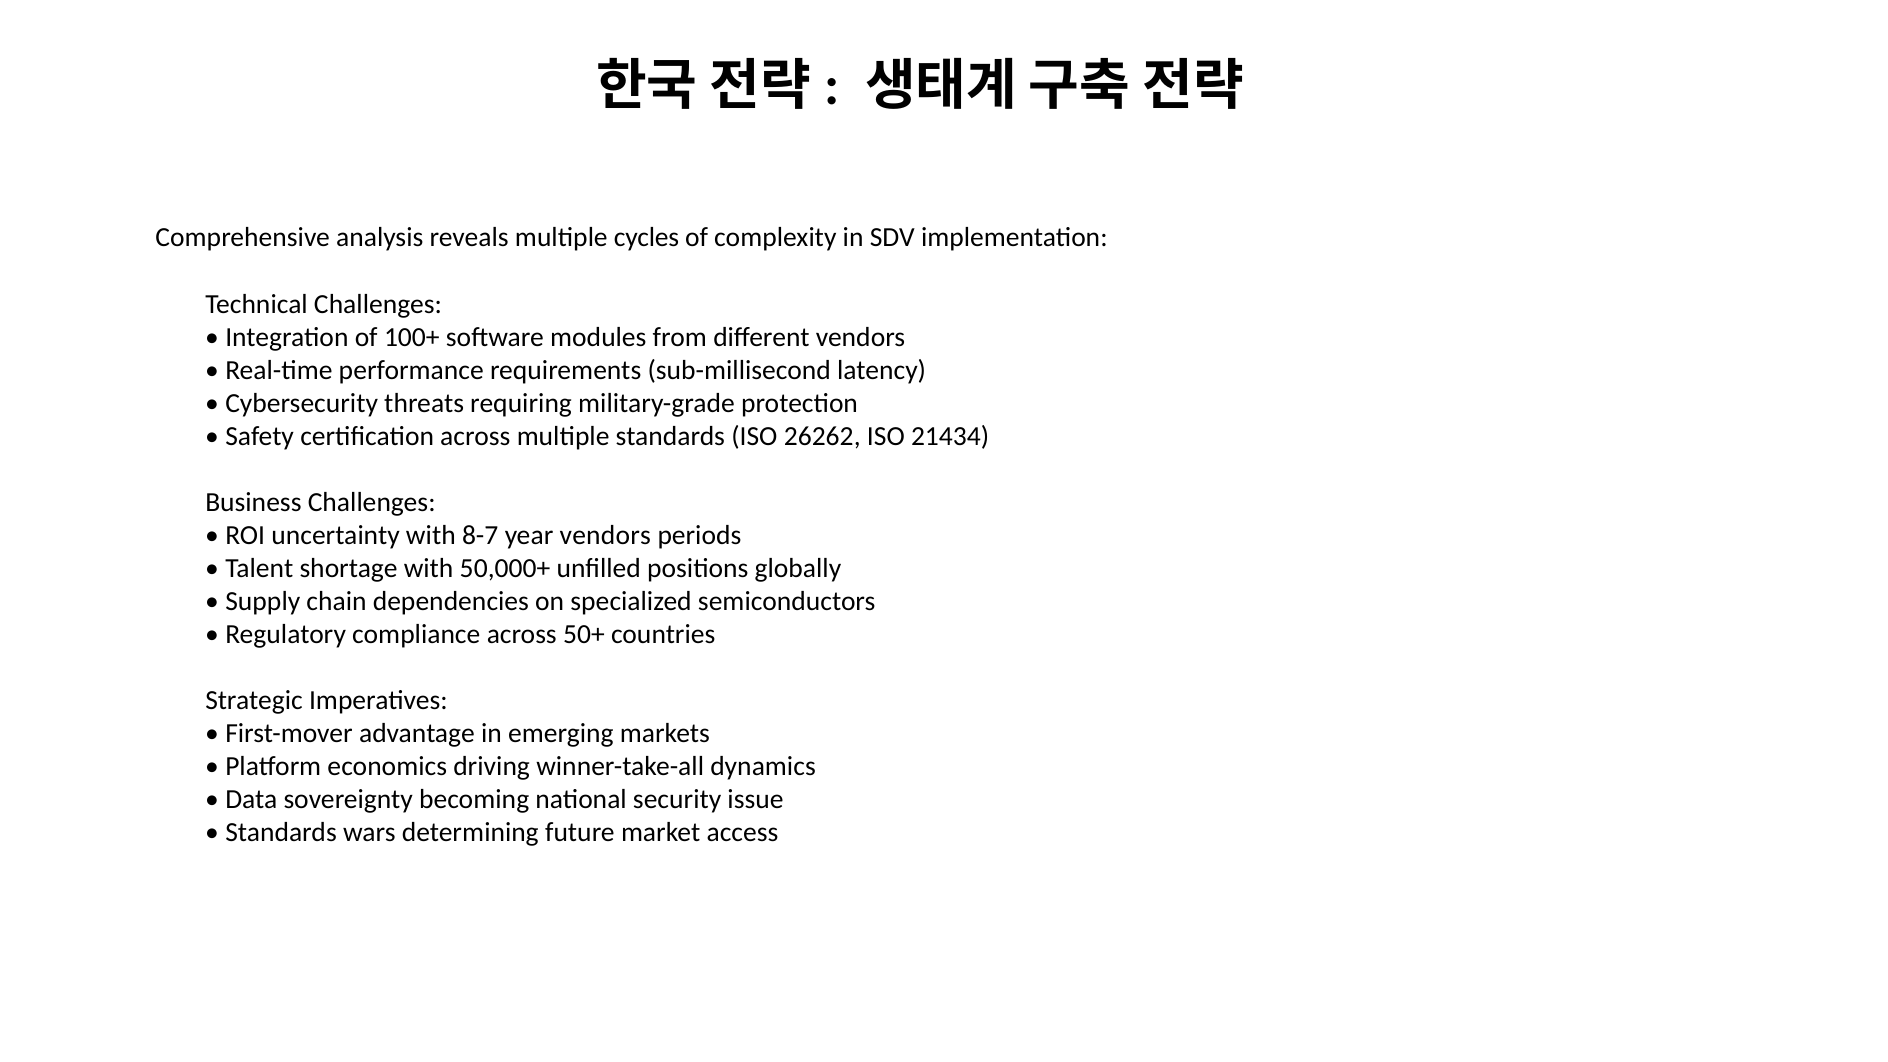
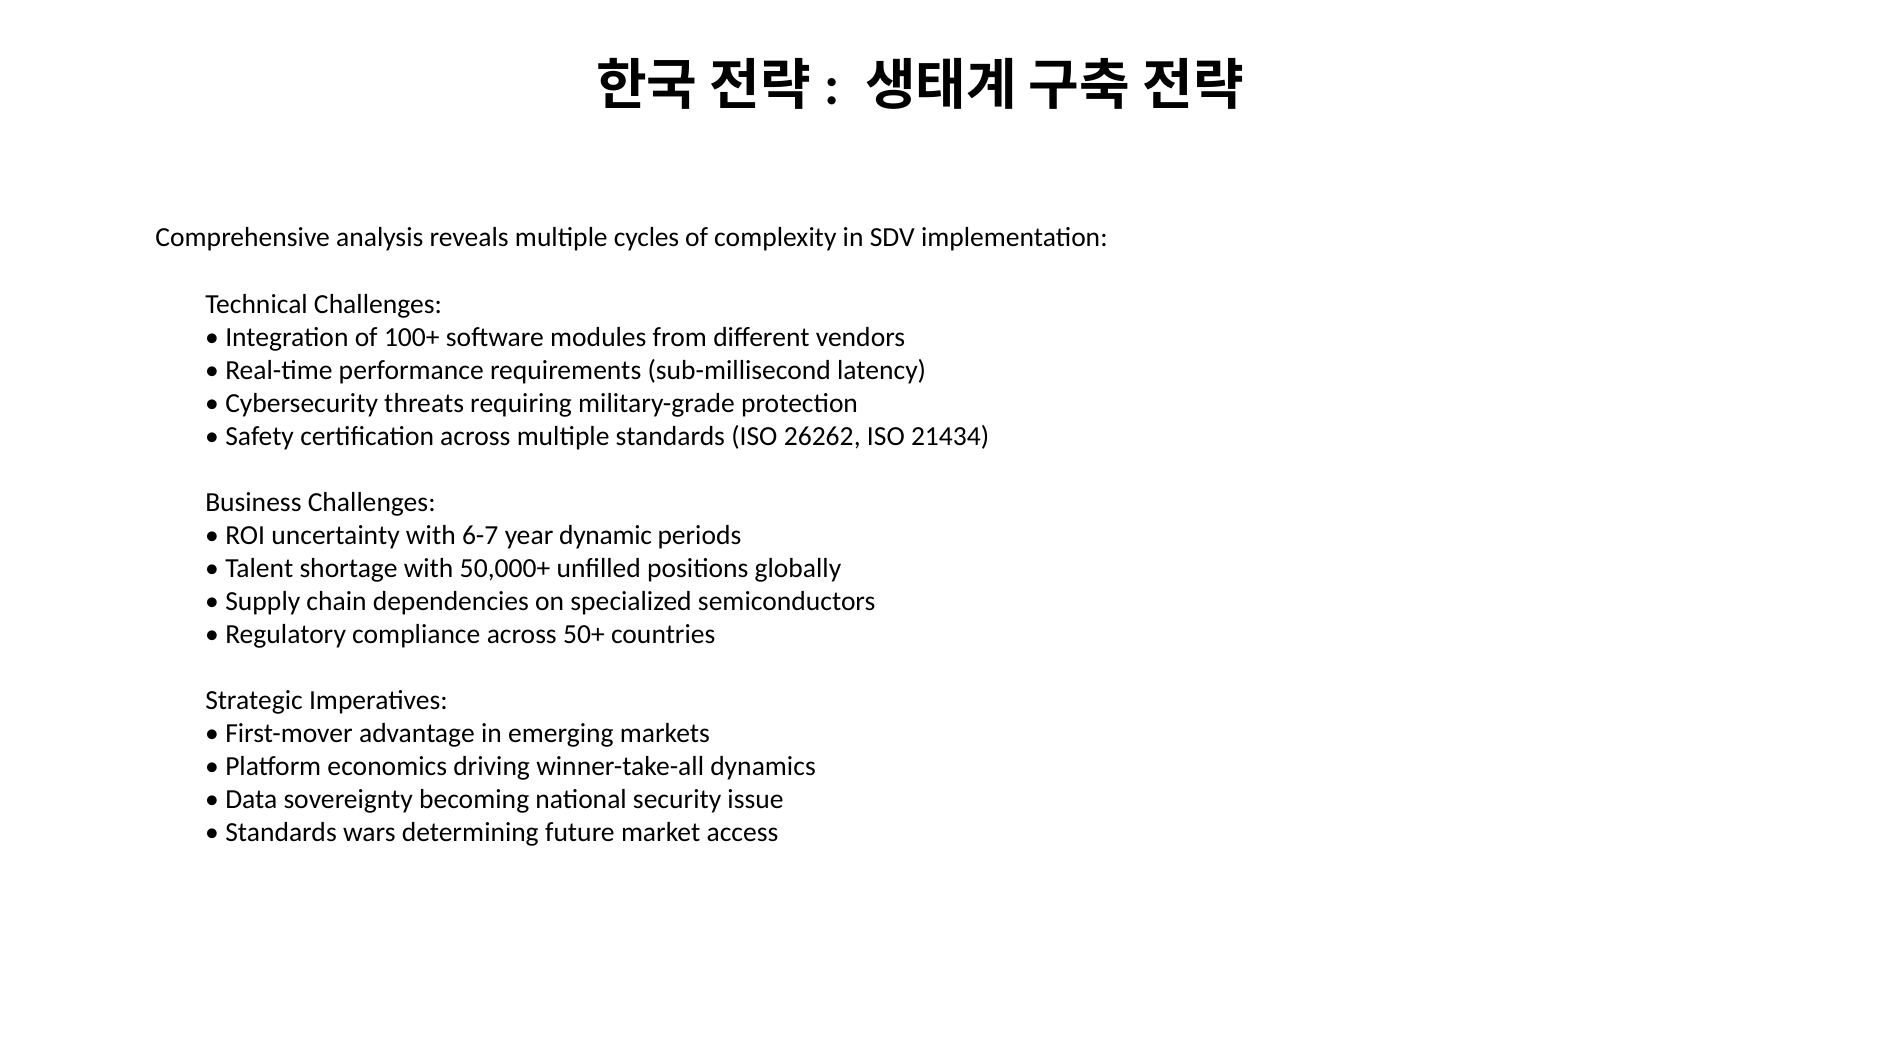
8-7: 8-7 -> 6-7
year vendors: vendors -> dynamic
